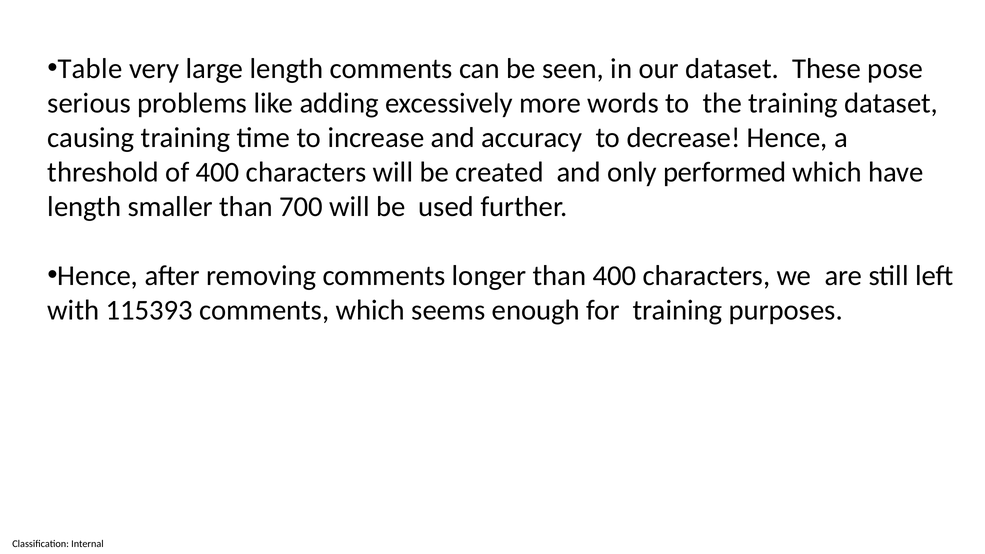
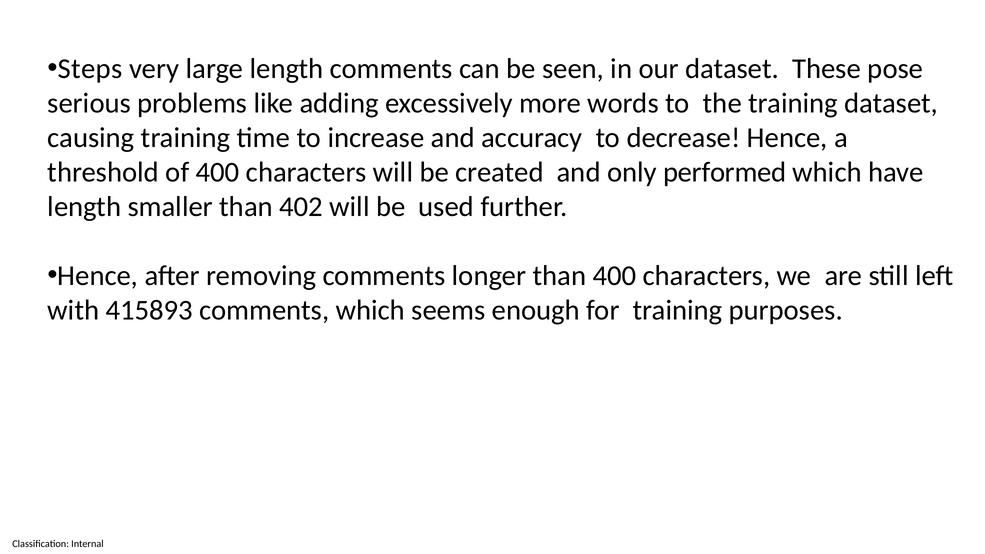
Table: Table -> Steps
700: 700 -> 402
115393: 115393 -> 415893
